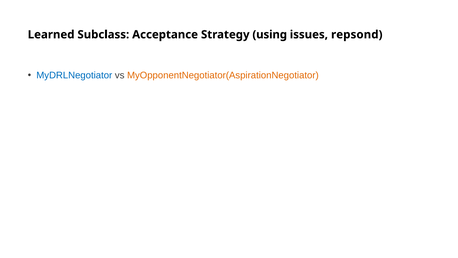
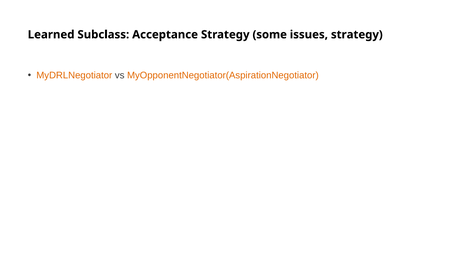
using: using -> some
issues repsond: repsond -> strategy
MyDRLNegotiator colour: blue -> orange
